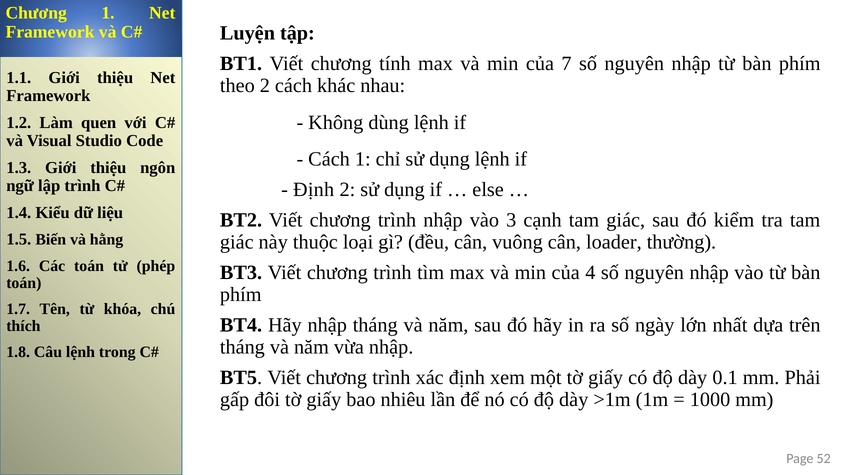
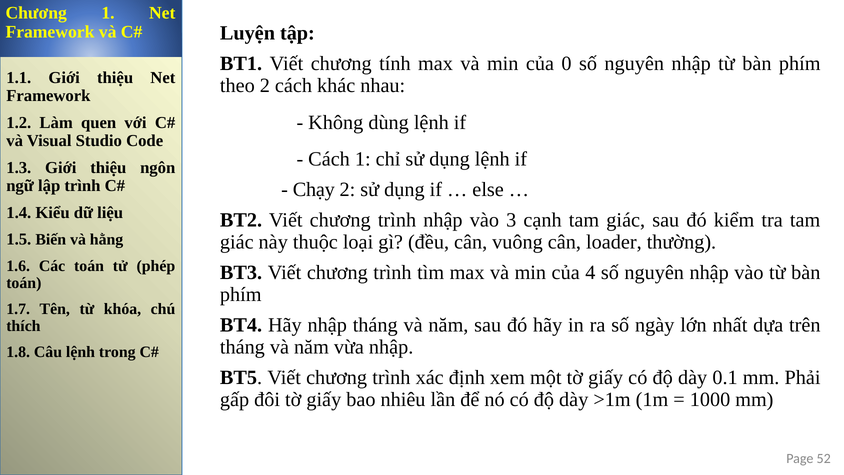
7: 7 -> 0
Định at (314, 190): Định -> Chạy
